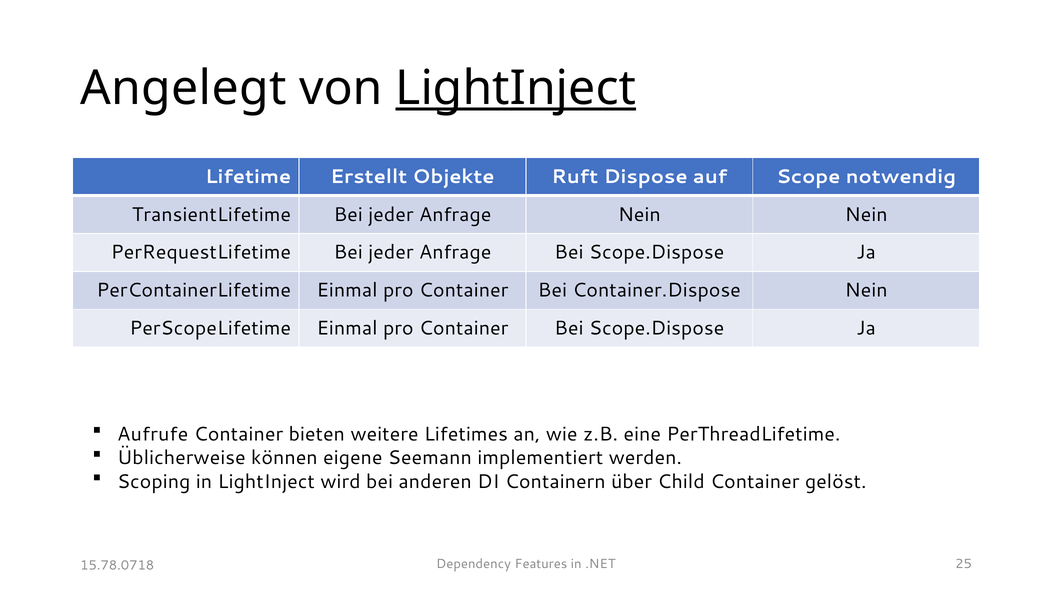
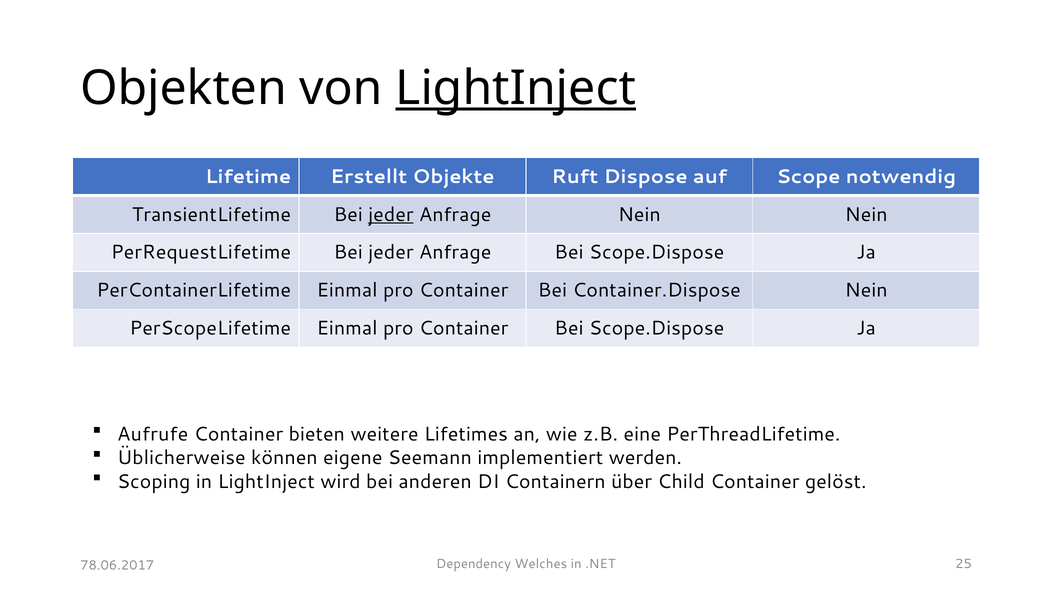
Angelegt: Angelegt -> Objekten
jeder at (391, 214) underline: none -> present
Features: Features -> Welches
15.78.0718: 15.78.0718 -> 78.06.2017
